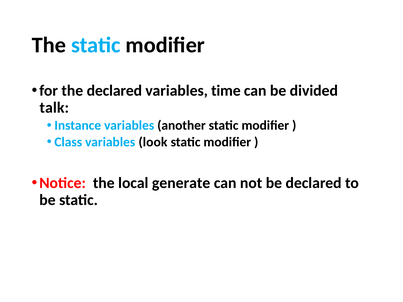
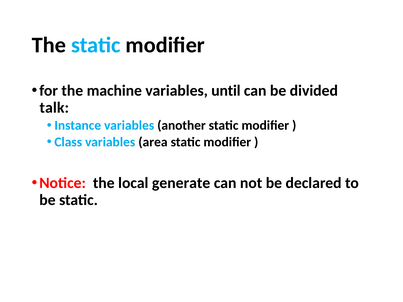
the declared: declared -> machine
time: time -> until
look: look -> area
